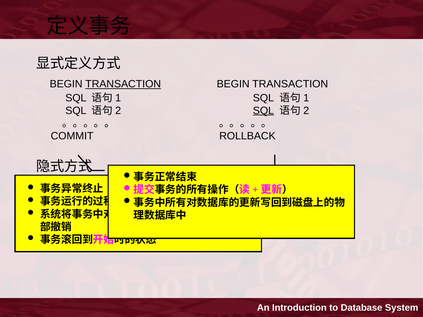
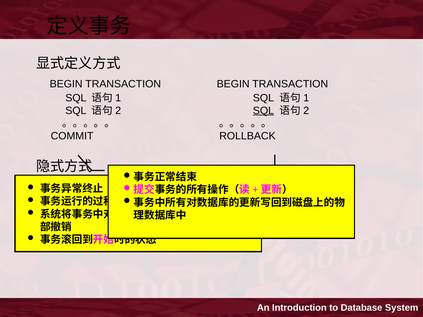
TRANSACTION at (123, 84) underline: present -> none
